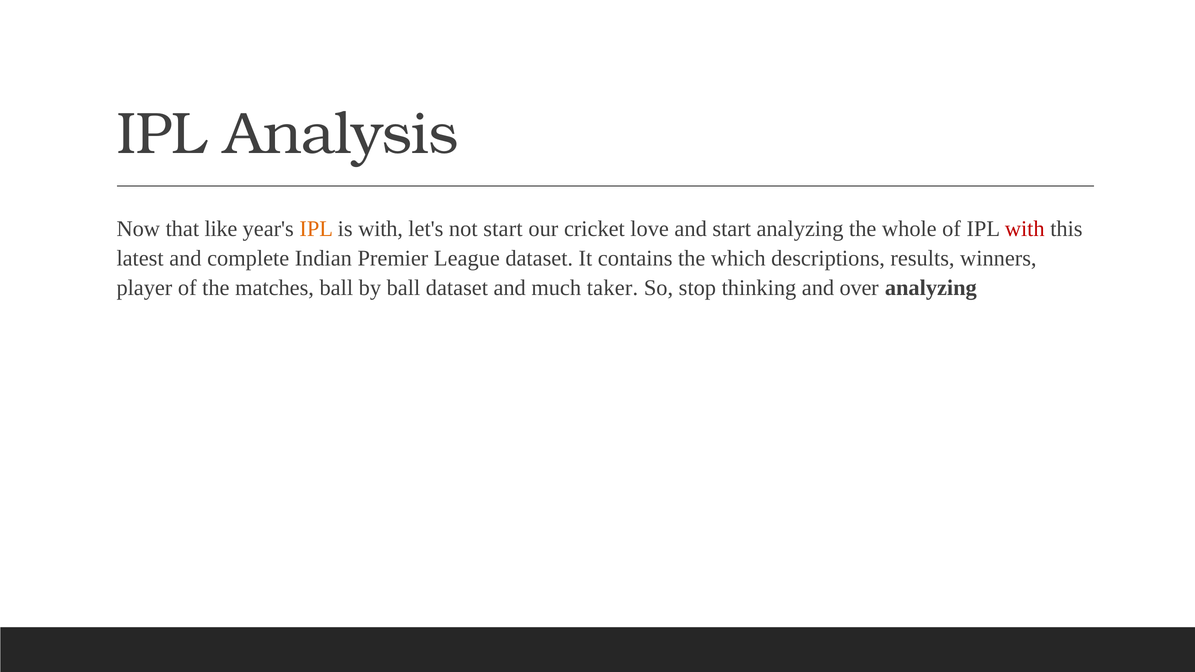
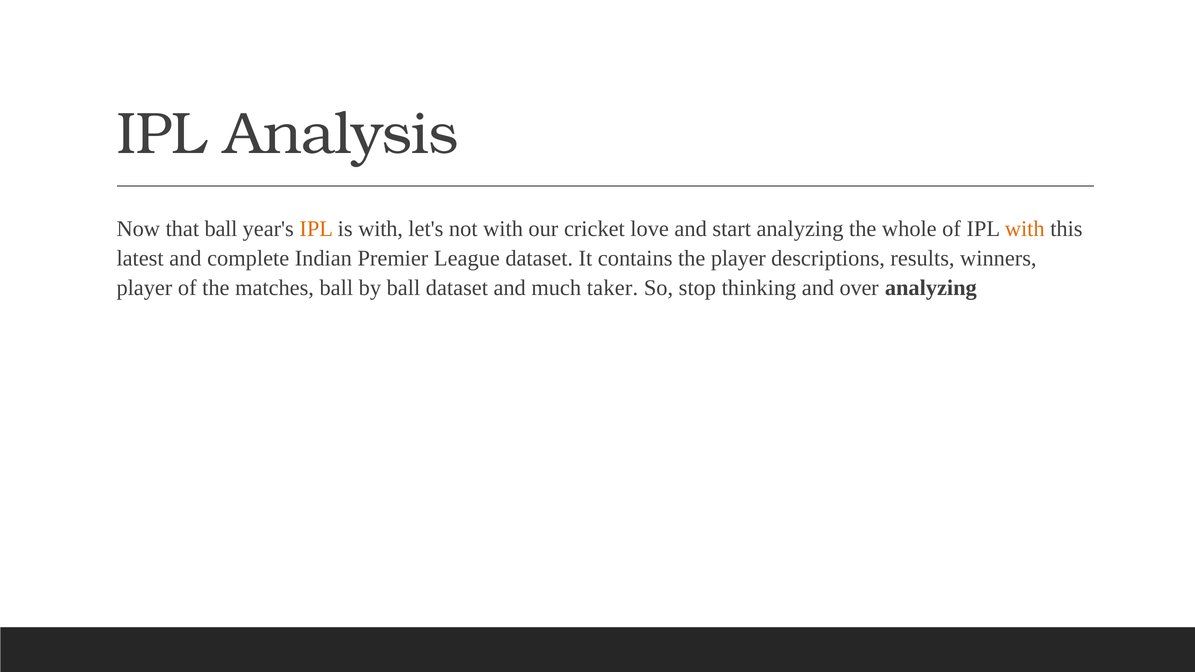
that like: like -> ball
not start: start -> with
with at (1025, 229) colour: red -> orange
the which: which -> player
